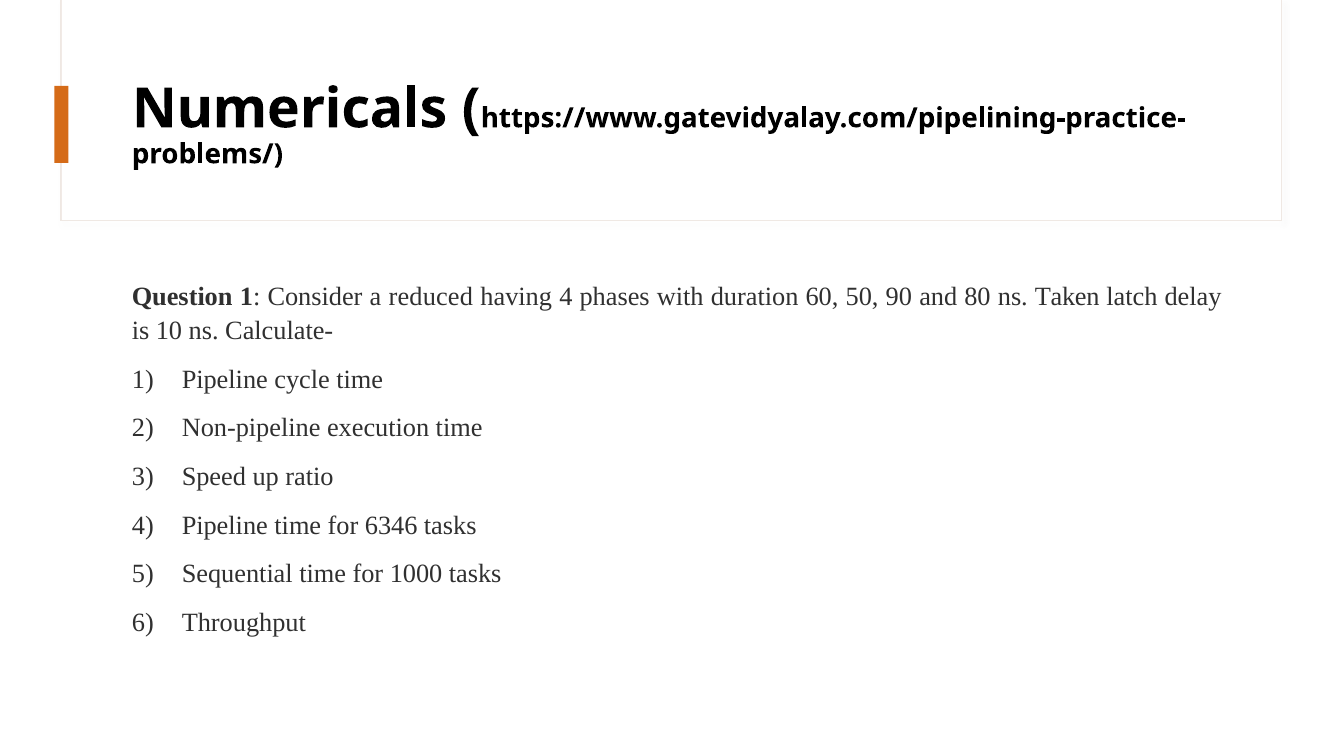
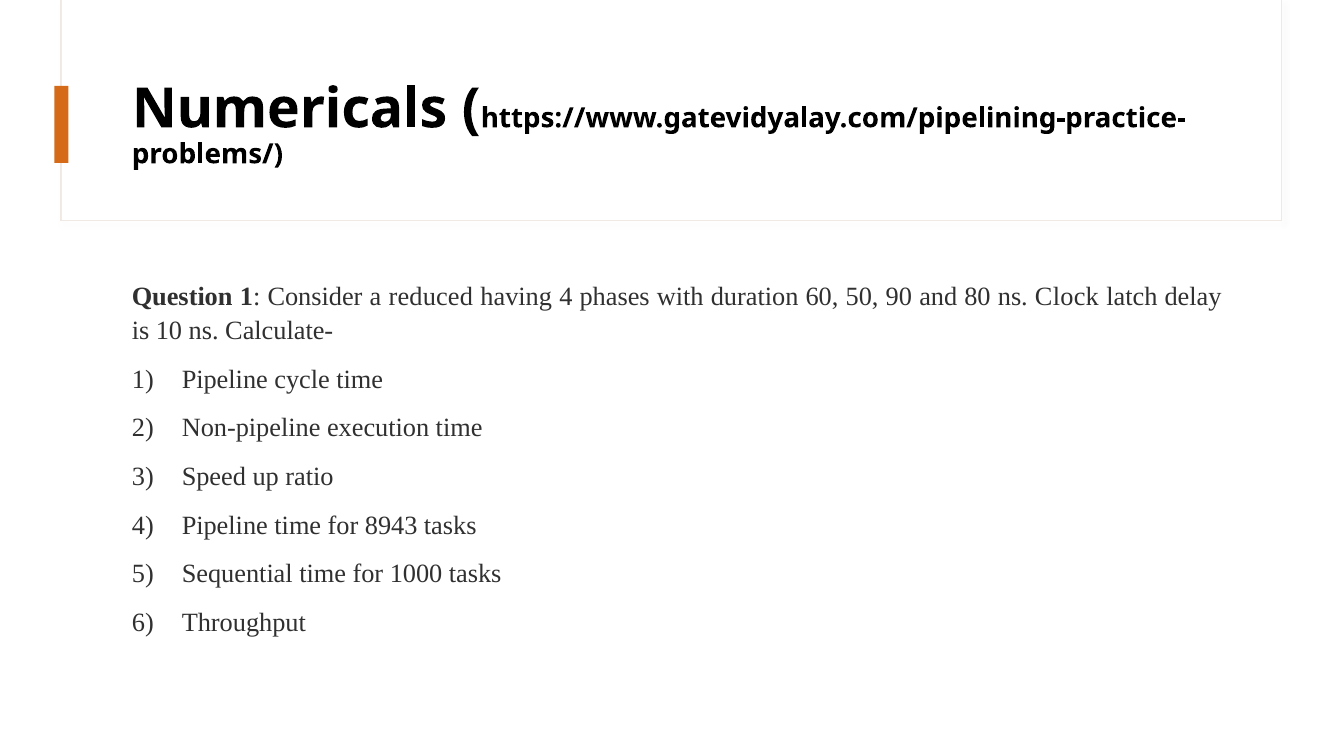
Taken: Taken -> Clock
6346: 6346 -> 8943
